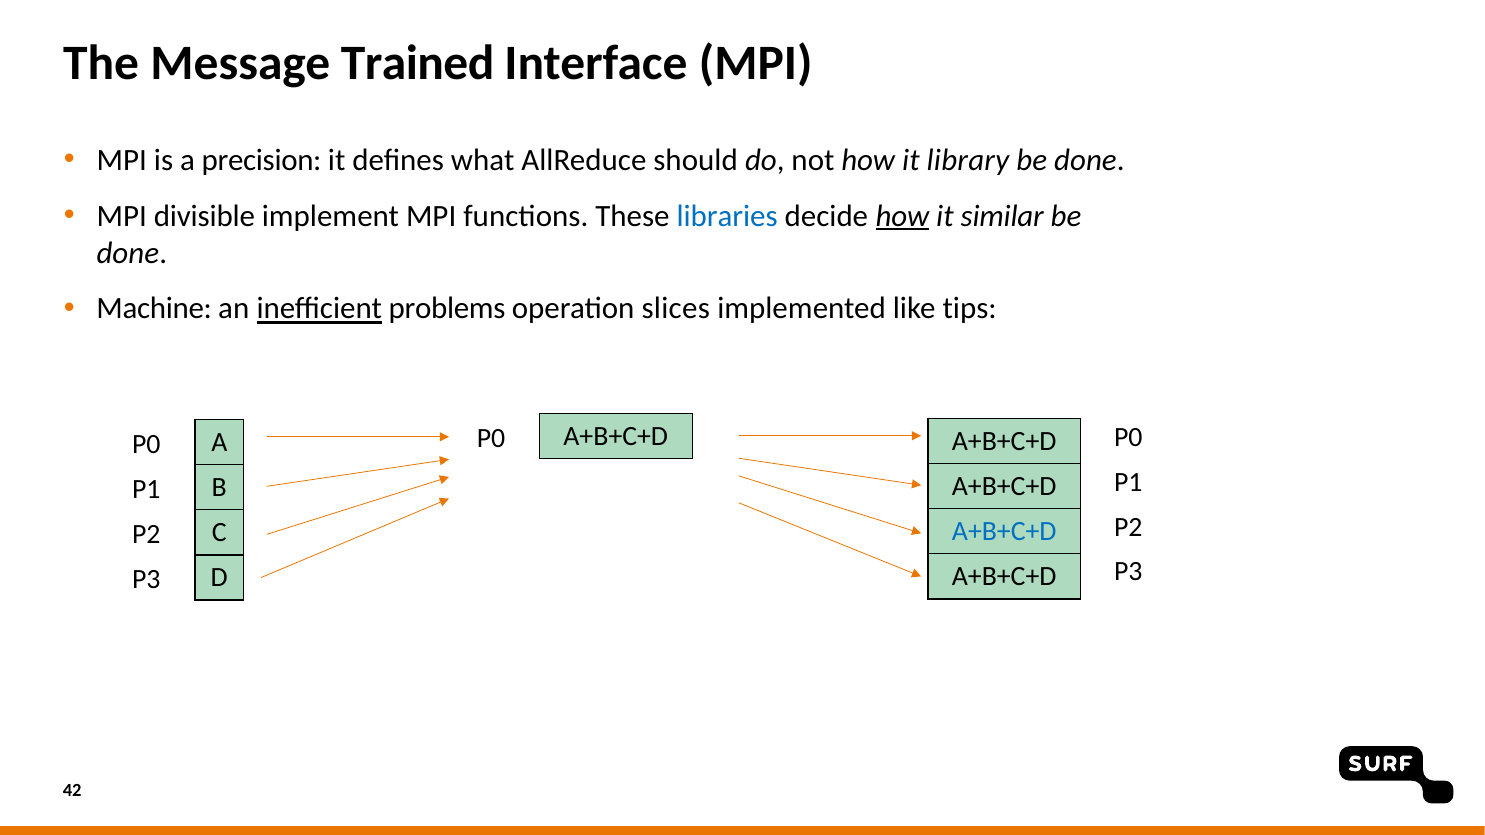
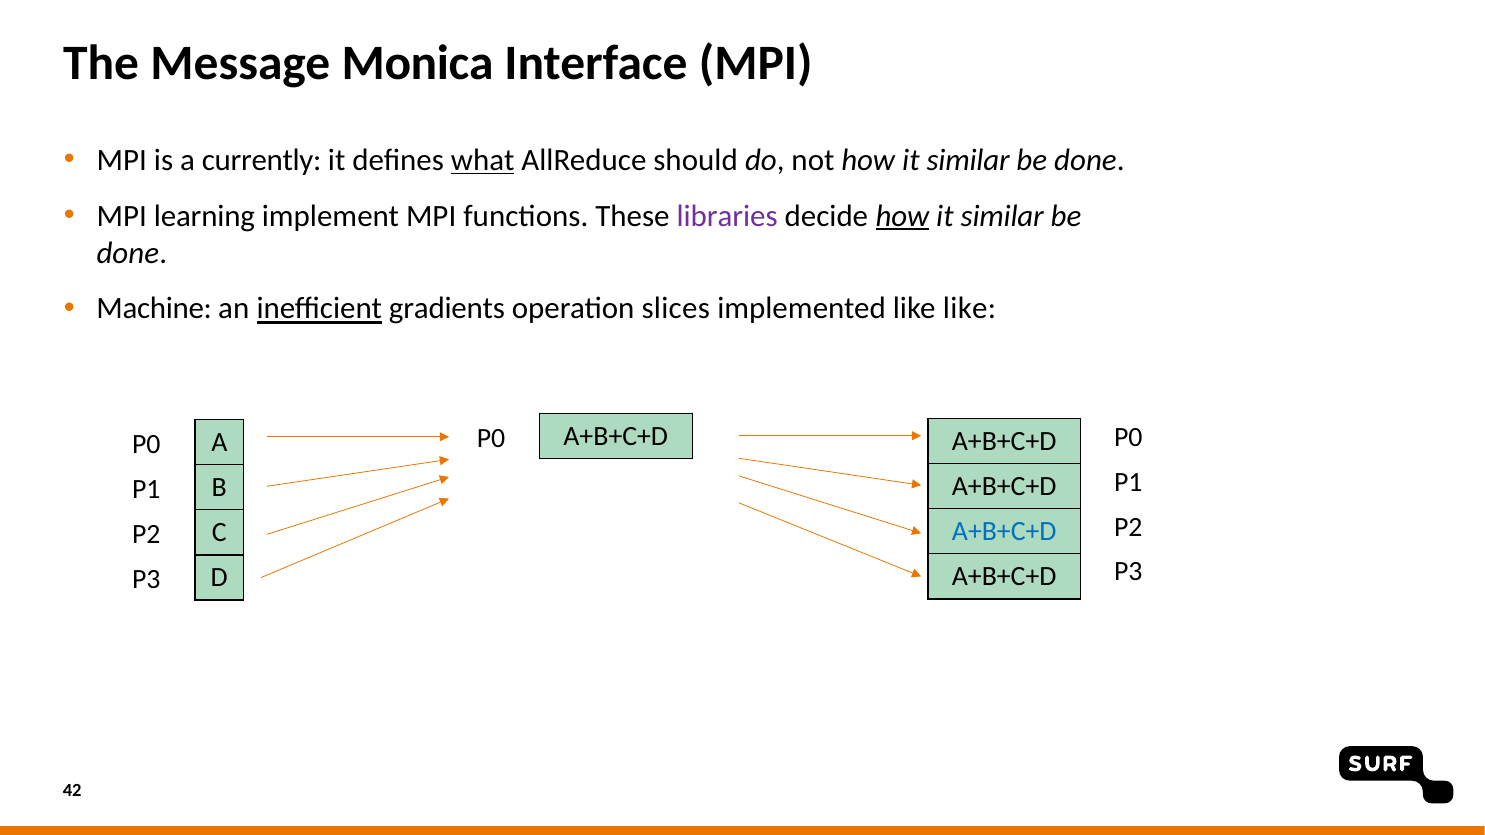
Trained: Trained -> Monica
precision: precision -> currently
what underline: none -> present
not how it library: library -> similar
divisible: divisible -> learning
libraries colour: blue -> purple
problems: problems -> gradients
like tips: tips -> like
